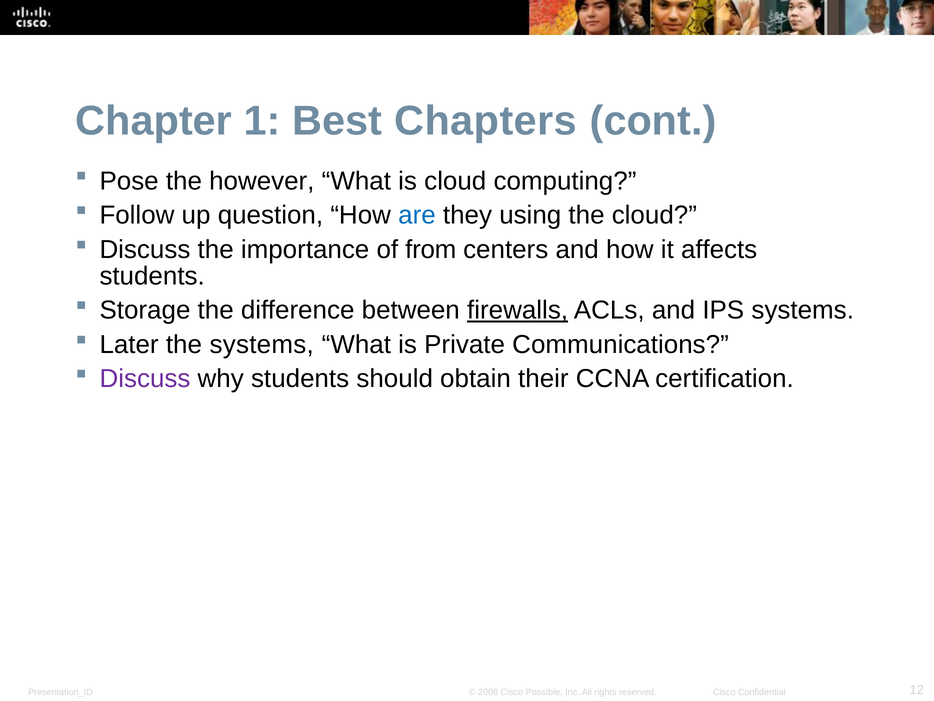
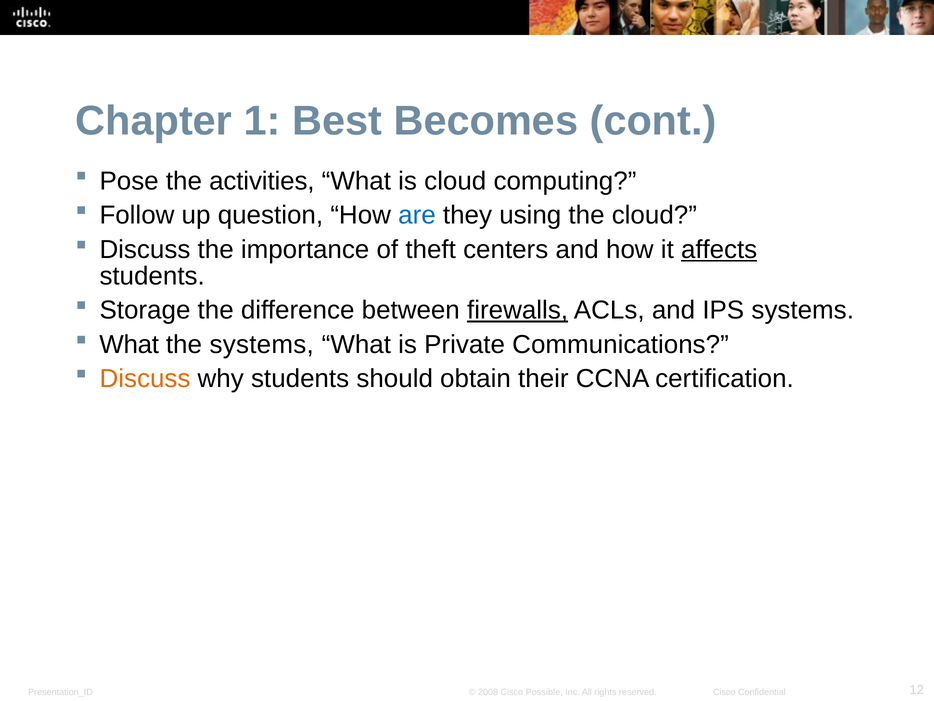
Chapters: Chapters -> Becomes
however: however -> activities
from: from -> theft
affects underline: none -> present
Later at (129, 344): Later -> What
Discuss at (145, 379) colour: purple -> orange
